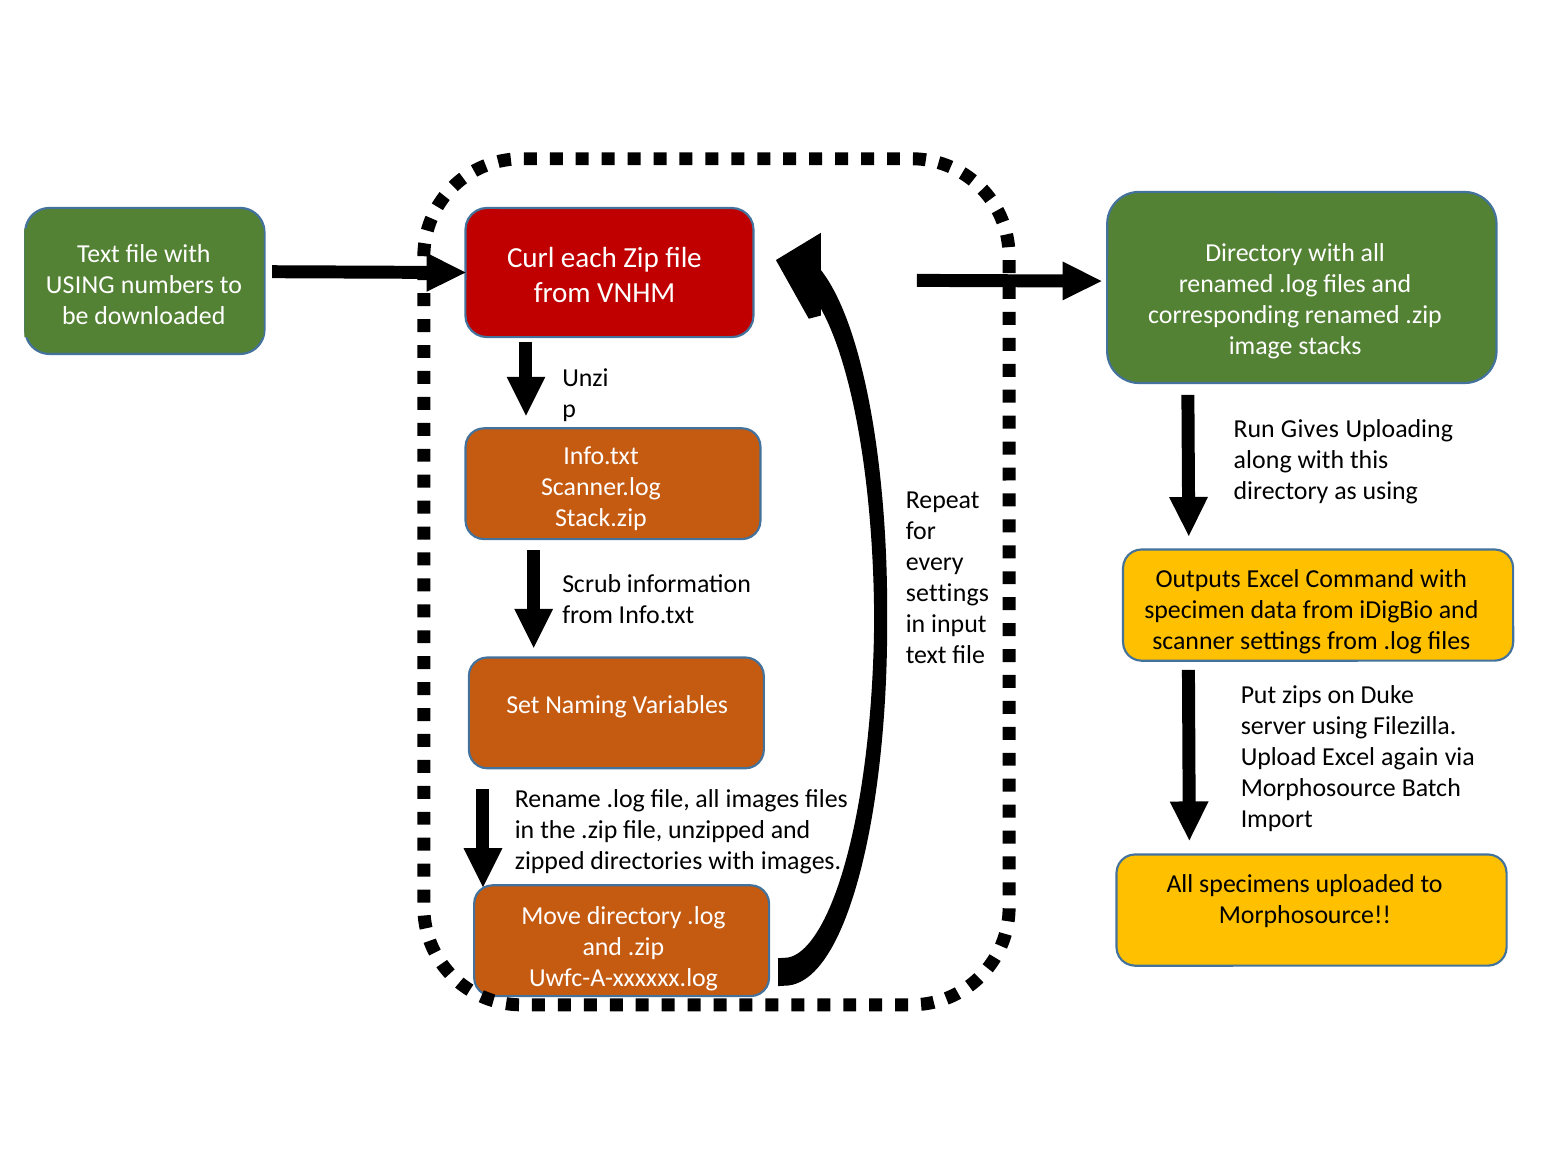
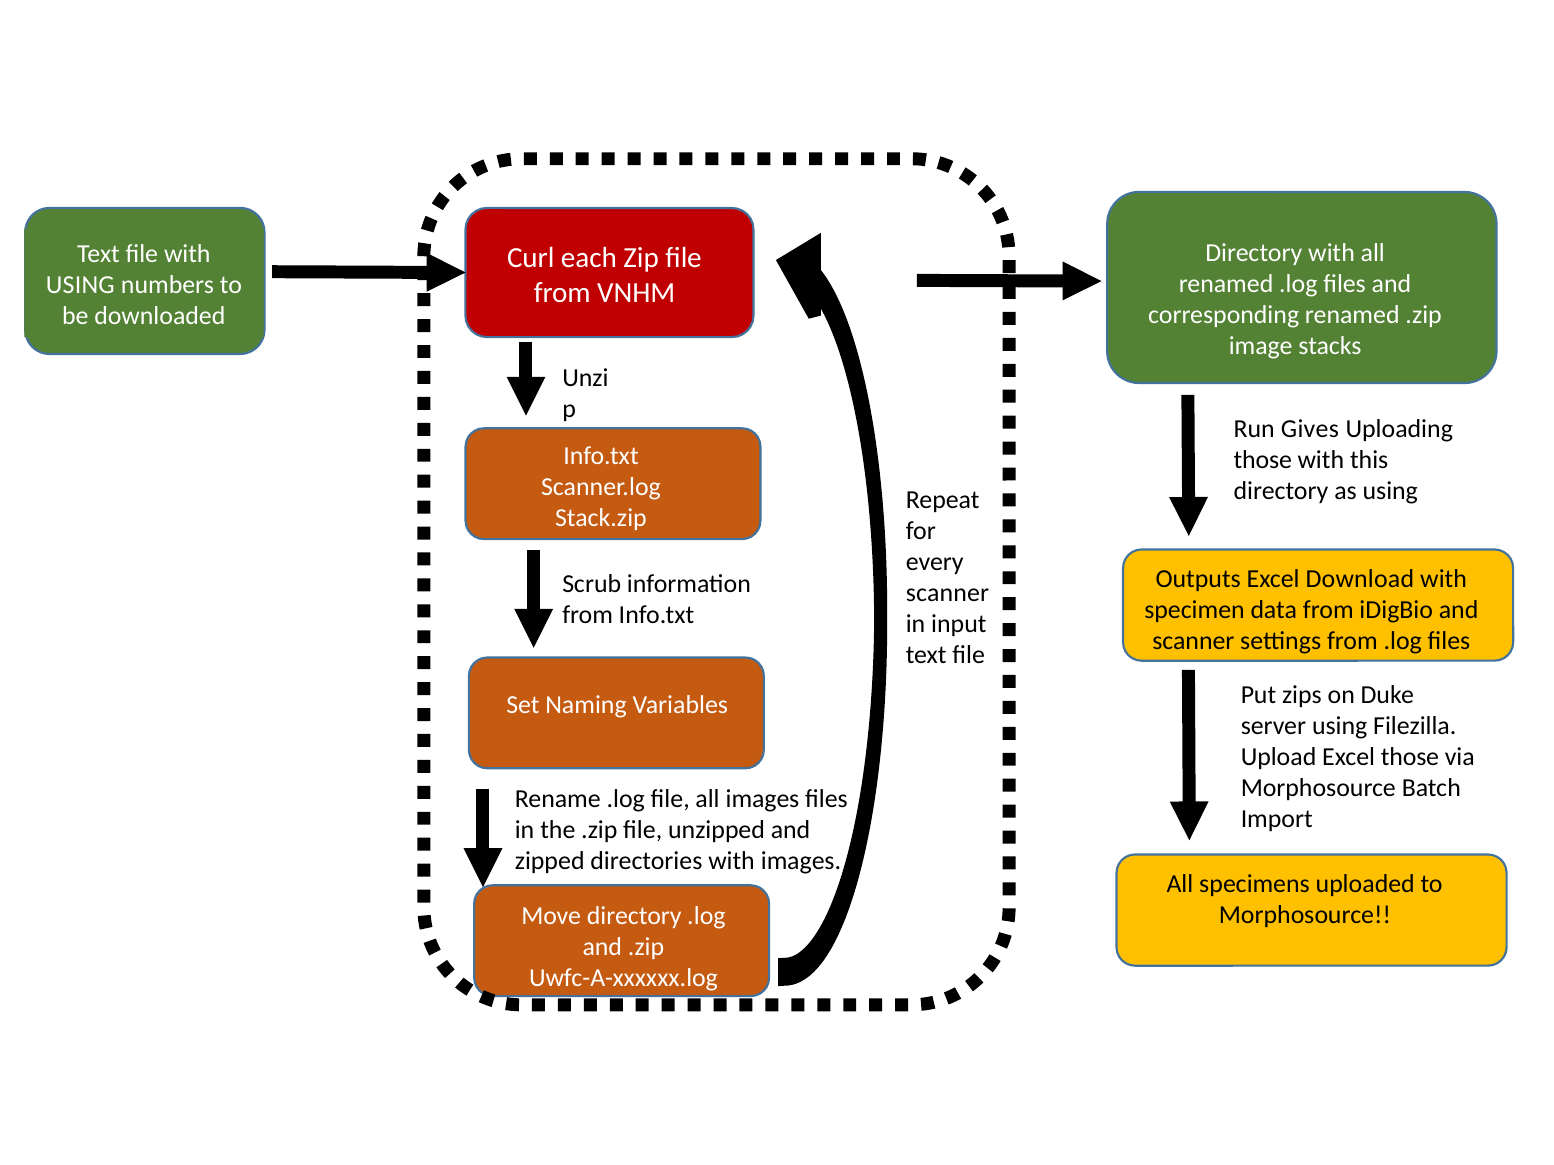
along at (1263, 460): along -> those
Command: Command -> Download
settings at (947, 594): settings -> scanner
Excel again: again -> those
